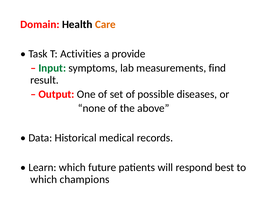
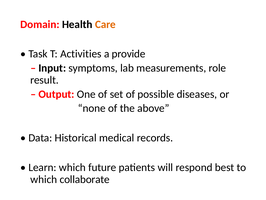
Input colour: green -> black
find: find -> role
champions: champions -> collaborate
